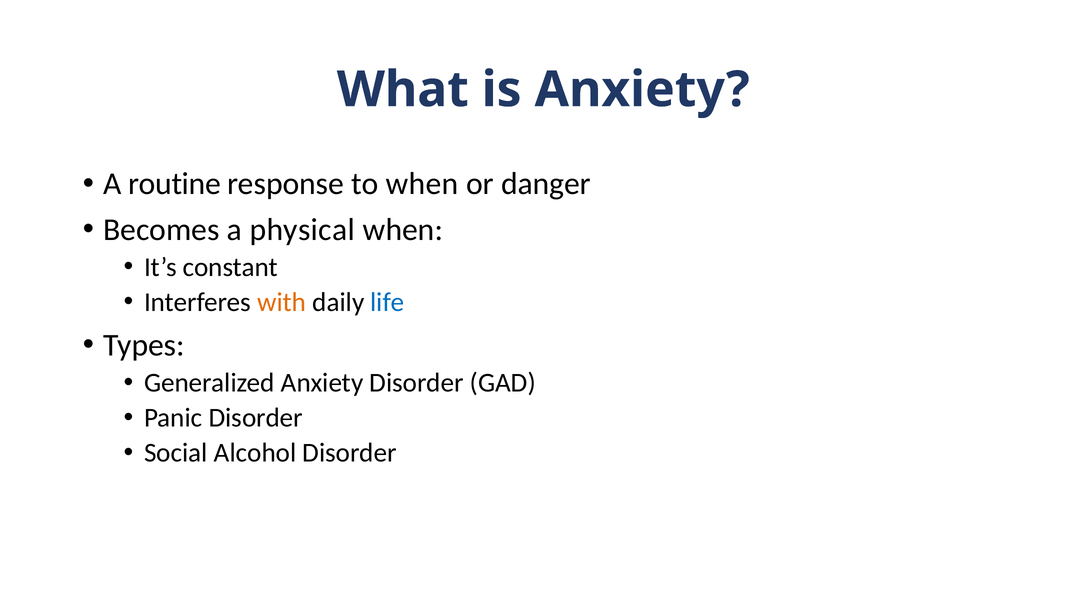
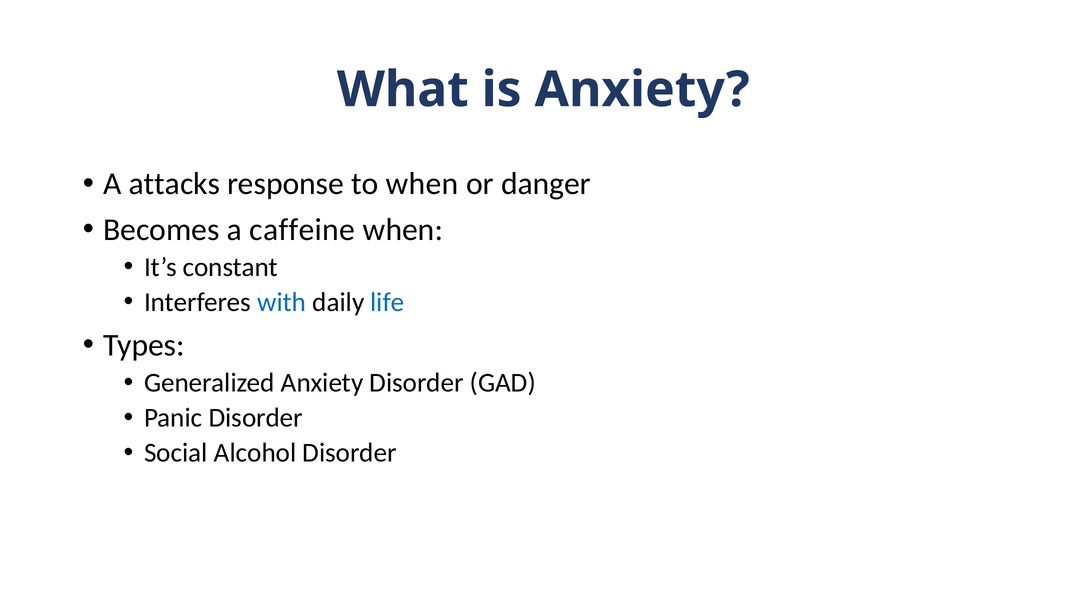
routine: routine -> attacks
physical: physical -> caffeine
with colour: orange -> blue
